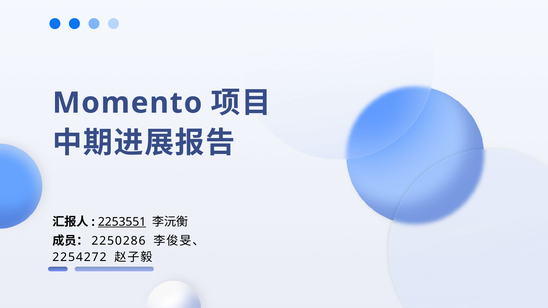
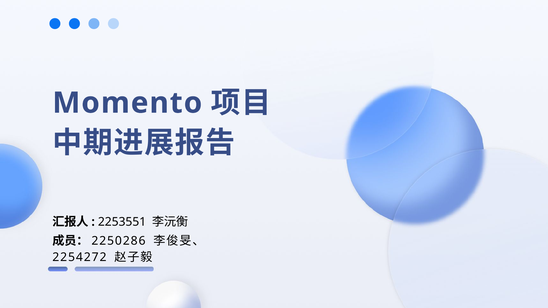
2253551 underline: present -> none
